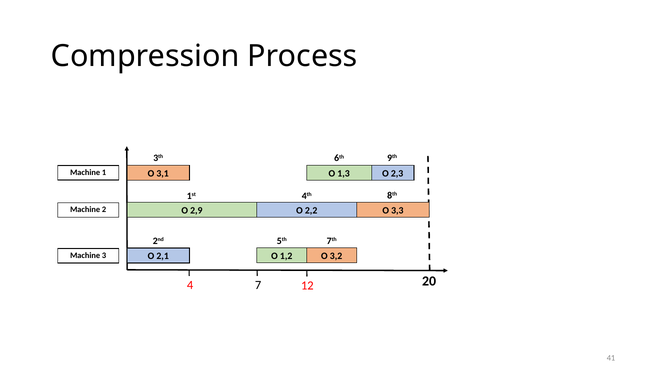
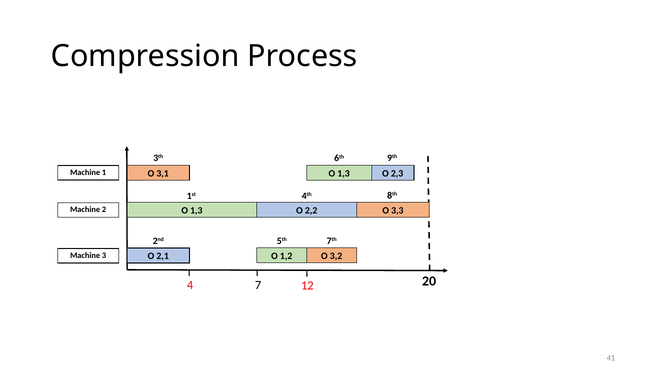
2,9 at (196, 210): 2,9 -> 1,3
